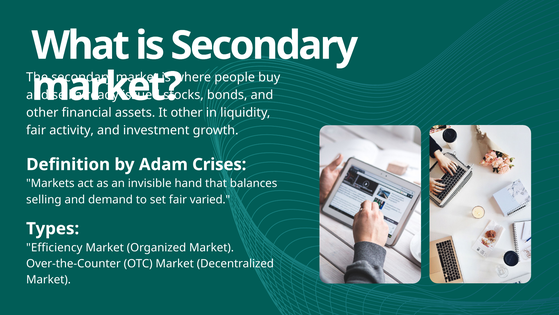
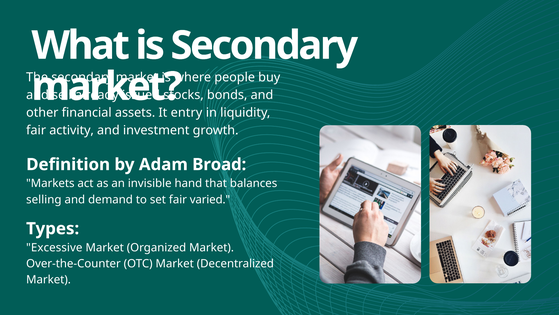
other at (187, 113): other -> entry
Crises: Crises -> Broad
Efficiency: Efficiency -> Excessive
